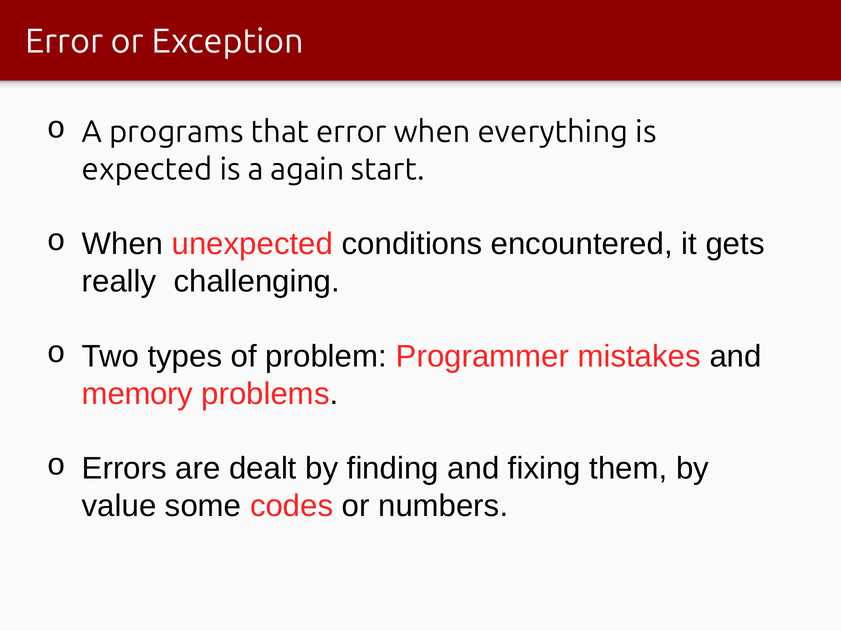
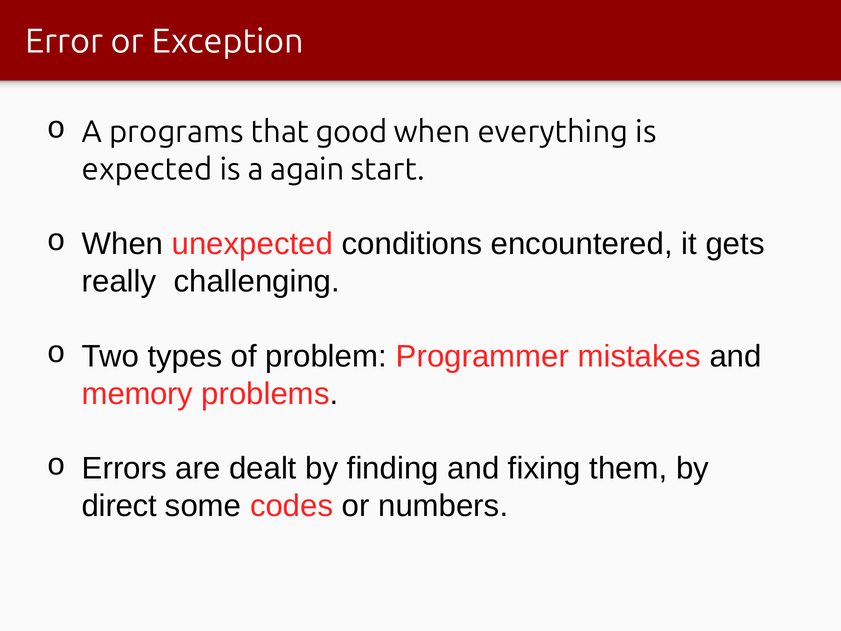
that error: error -> good
value: value -> direct
